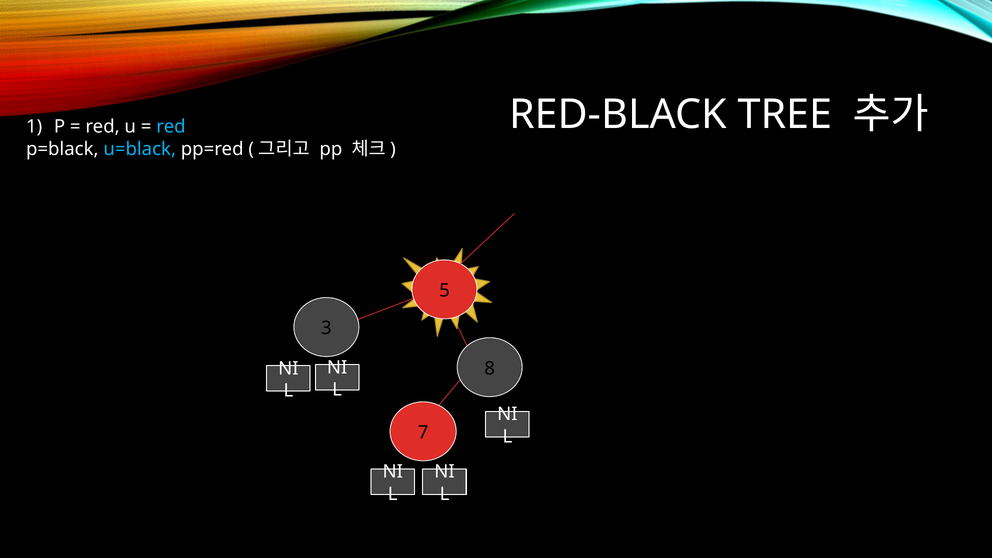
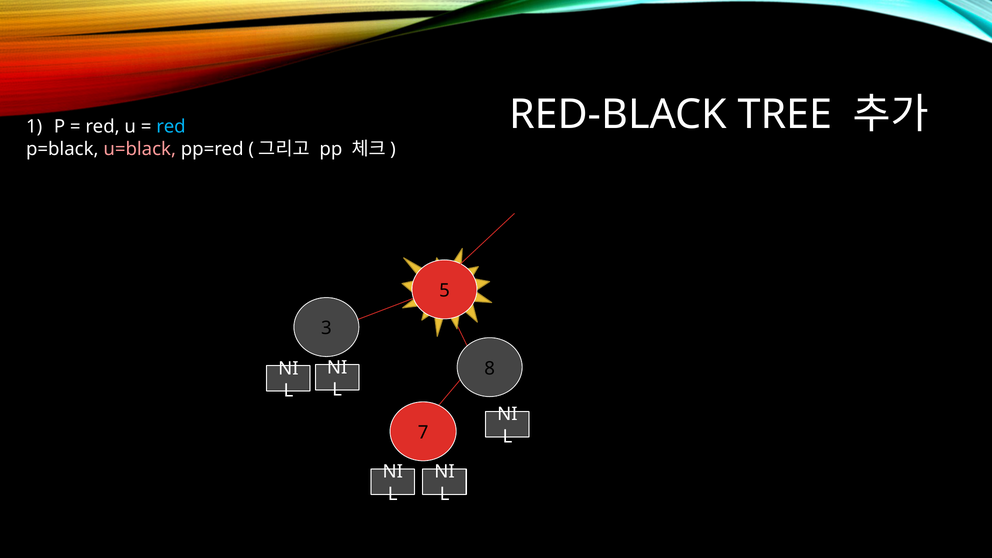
u=black colour: light blue -> pink
